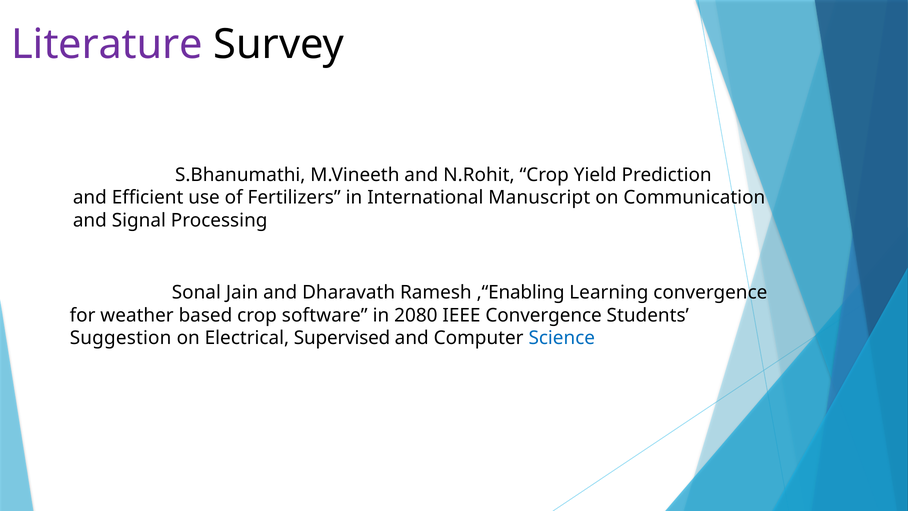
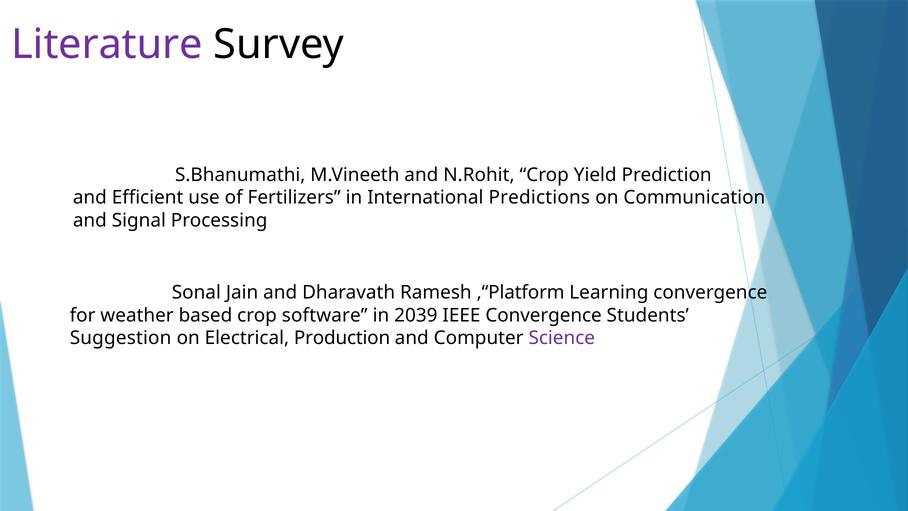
Manuscript: Manuscript -> Predictions
,“Enabling: ,“Enabling -> ,“Platform
2080: 2080 -> 2039
Supervised: Supervised -> Production
Science colour: blue -> purple
